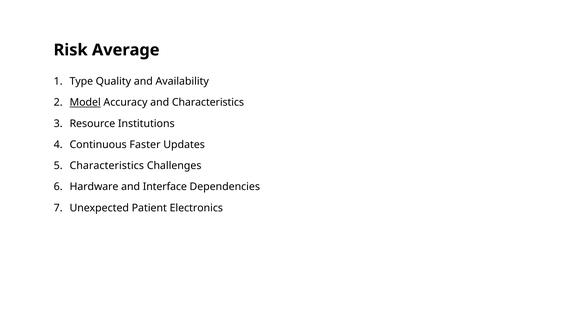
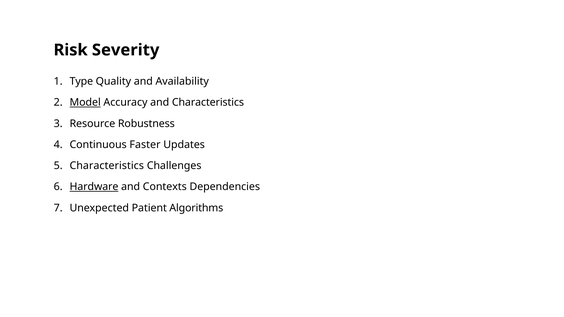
Average: Average -> Severity
Institutions: Institutions -> Robustness
Hardware underline: none -> present
Interface: Interface -> Contexts
Electronics: Electronics -> Algorithms
